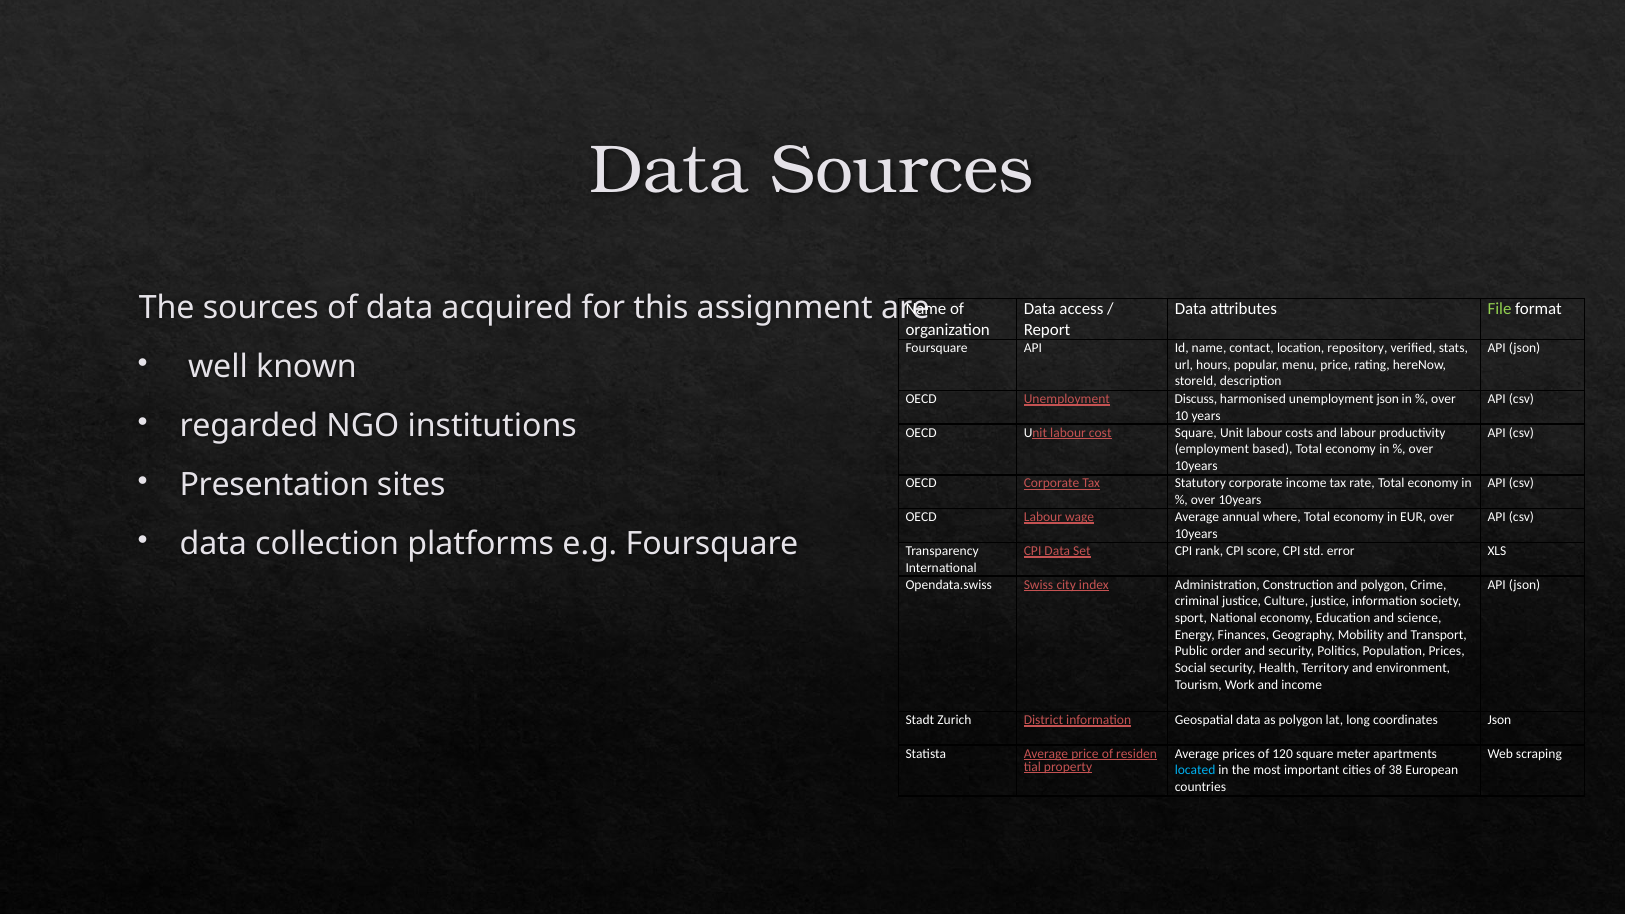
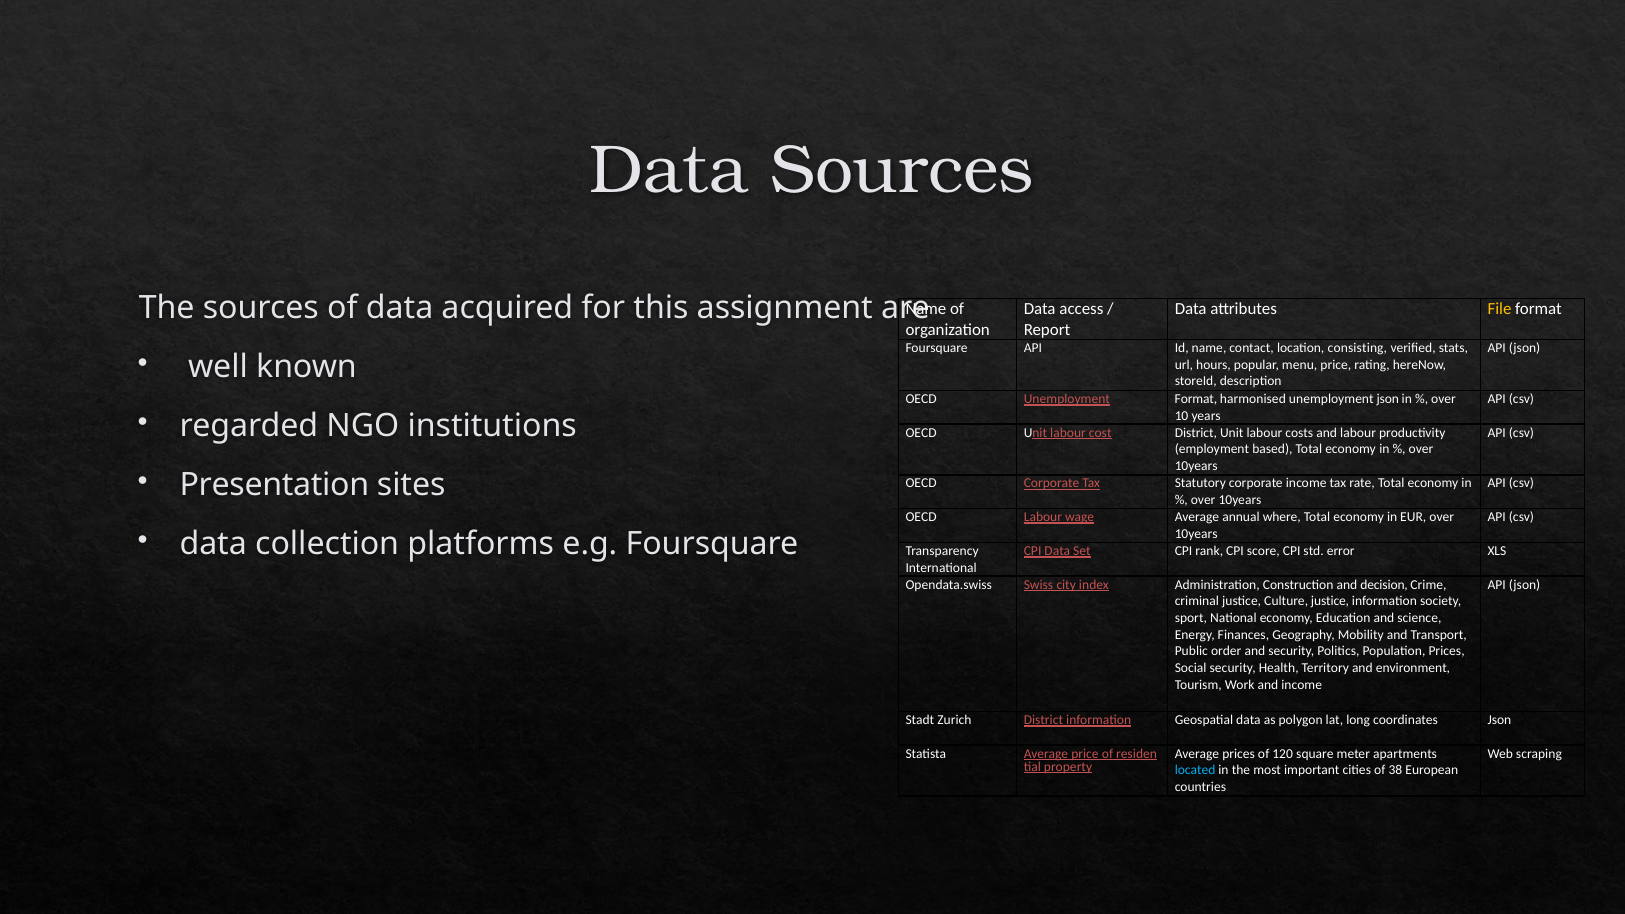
File colour: light green -> yellow
repository: repository -> consisting
Unemployment Discuss: Discuss -> Format
cost Square: Square -> District
and polygon: polygon -> decision
